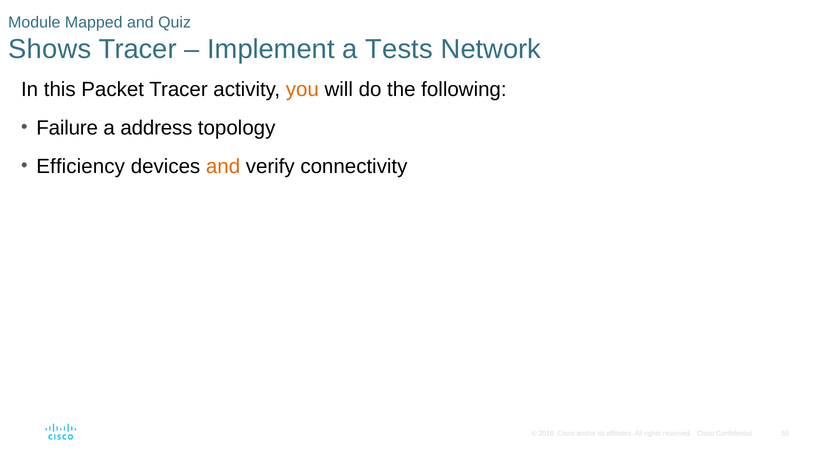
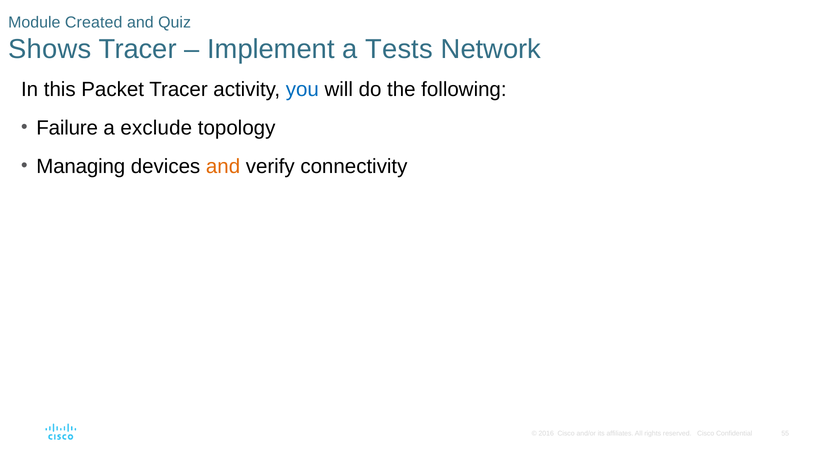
Mapped: Mapped -> Created
you colour: orange -> blue
address: address -> exclude
Efficiency: Efficiency -> Managing
